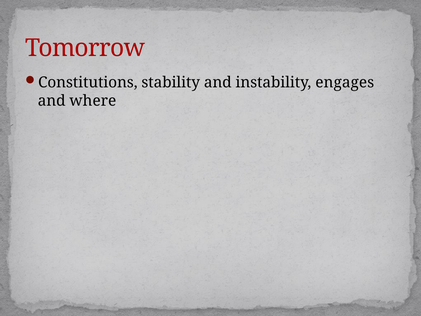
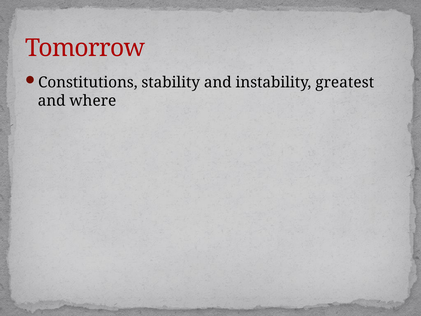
engages: engages -> greatest
